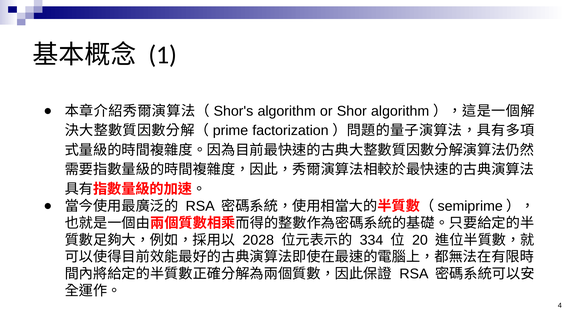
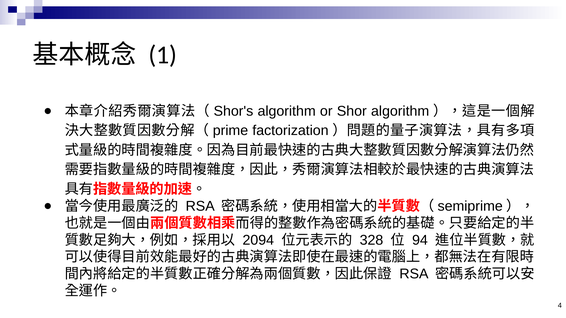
2028: 2028 -> 2094
334: 334 -> 328
20: 20 -> 94
